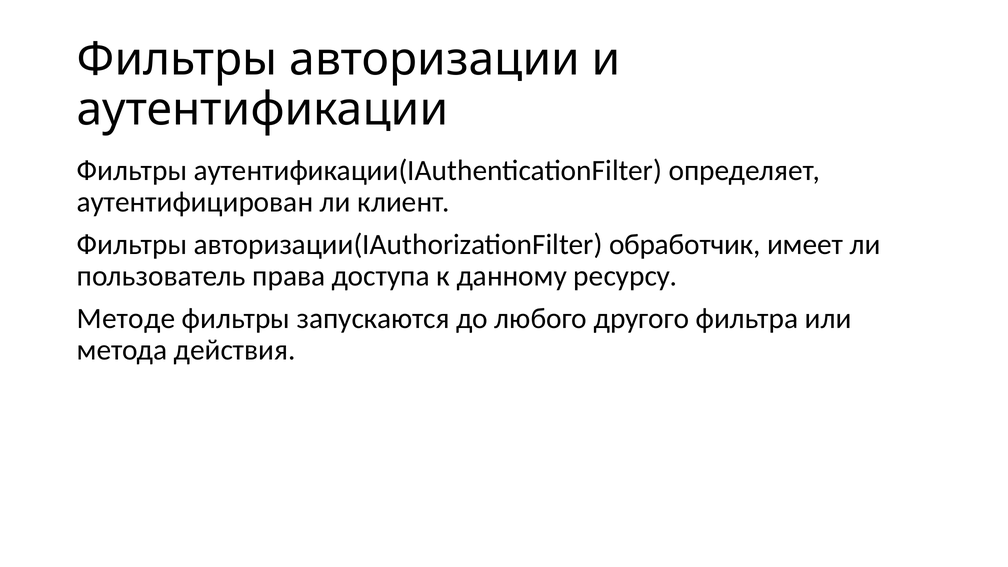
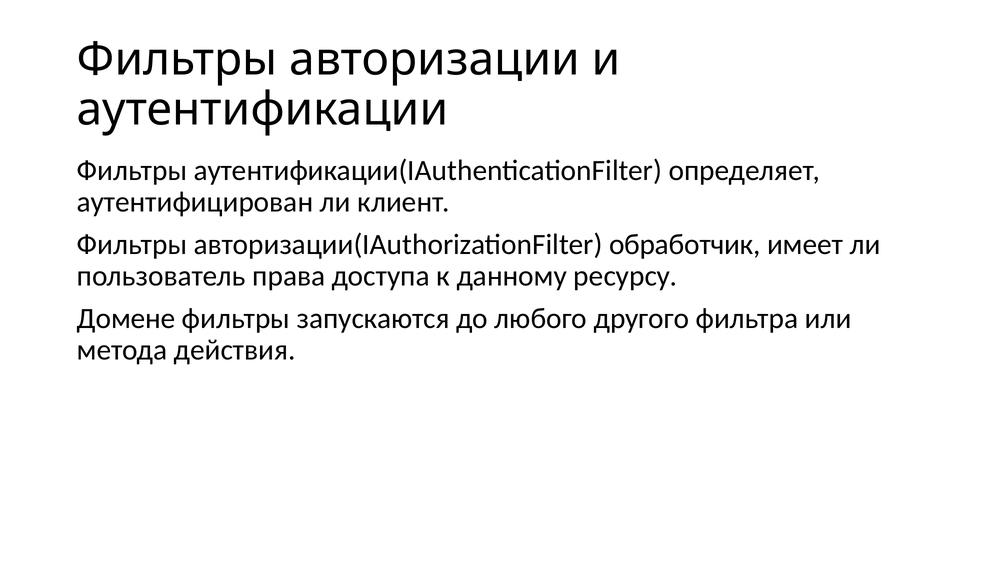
Методе: Методе -> Домене
